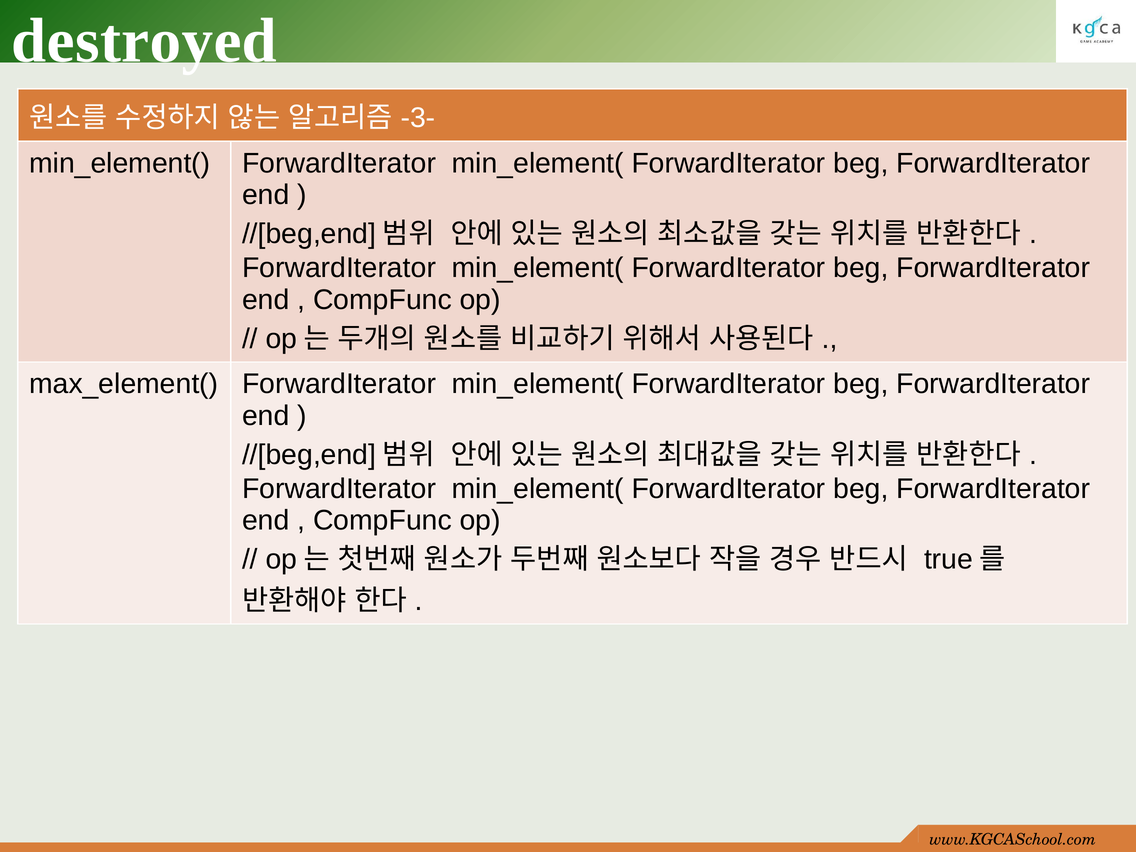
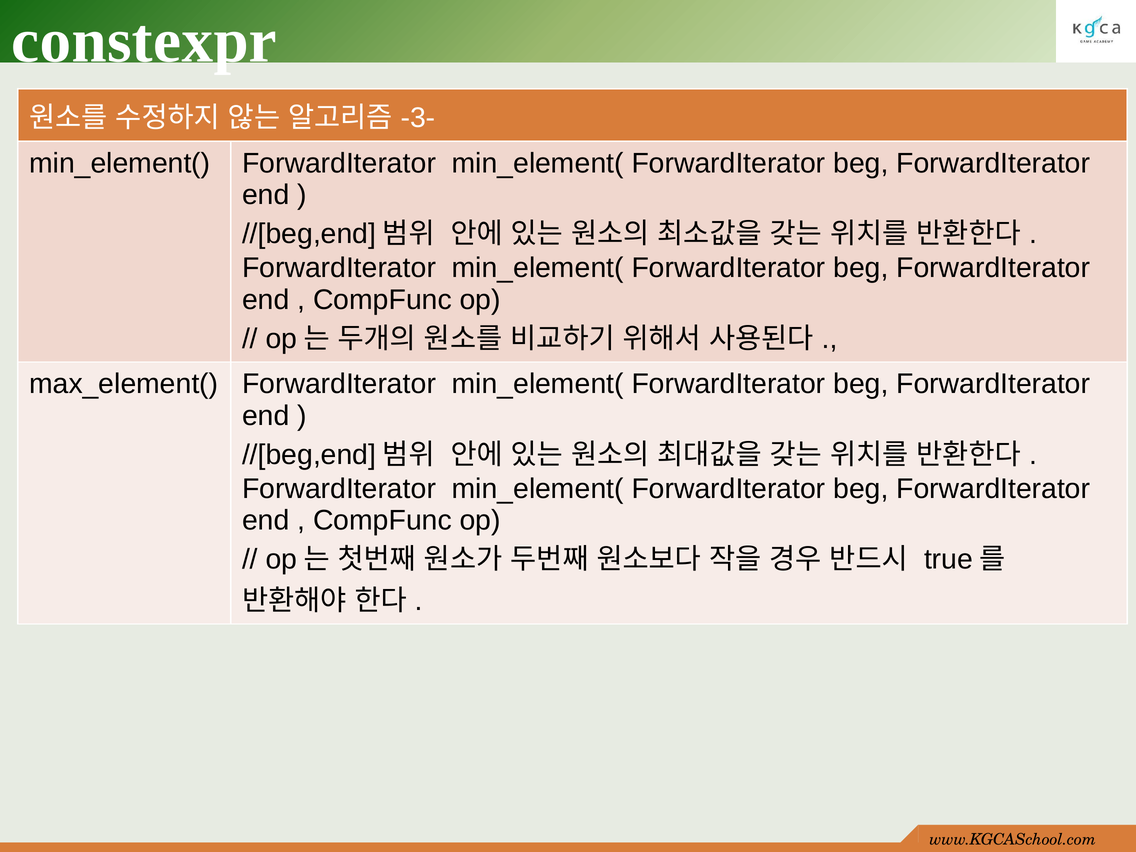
destroyed: destroyed -> constexpr
